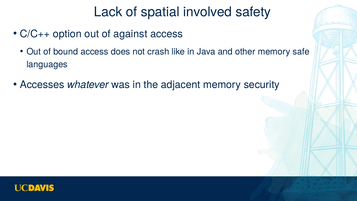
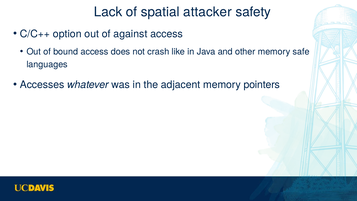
involved: involved -> attacker
security: security -> pointers
